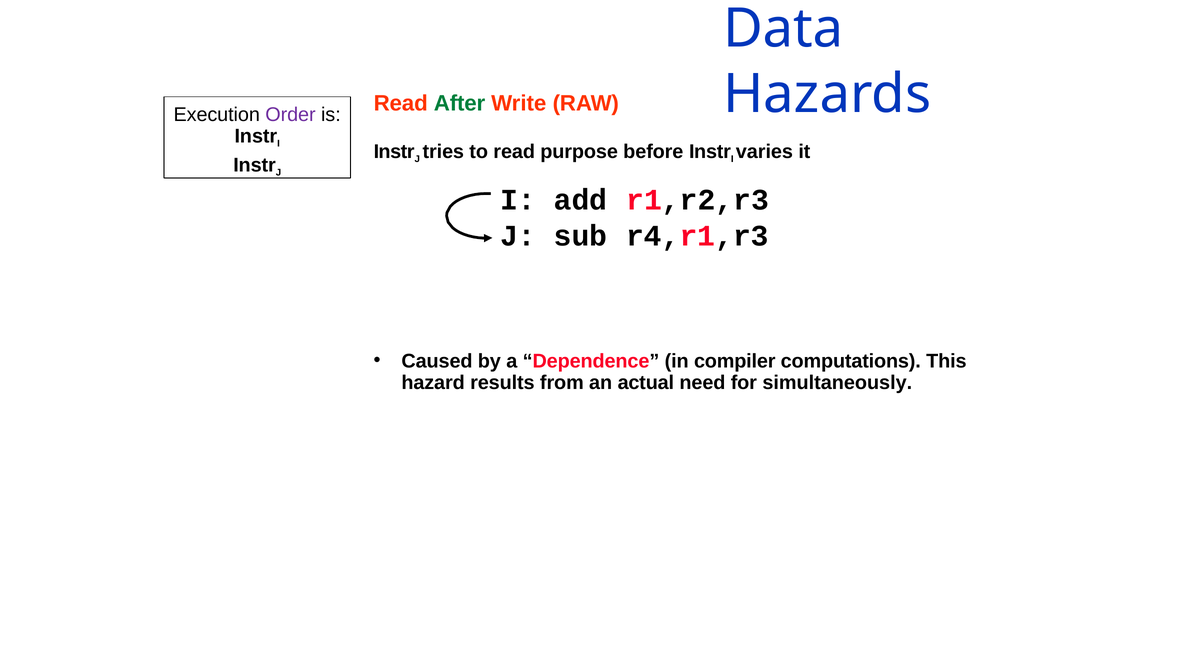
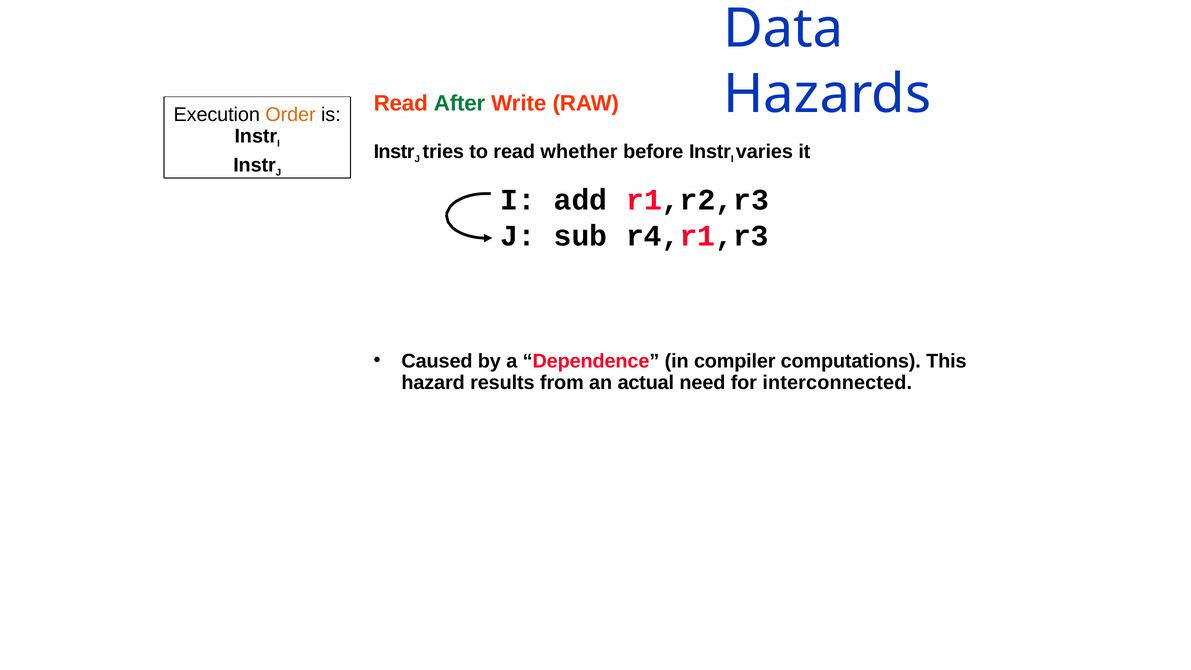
Order colour: purple -> orange
purpose: purpose -> whether
simultaneously: simultaneously -> interconnected
